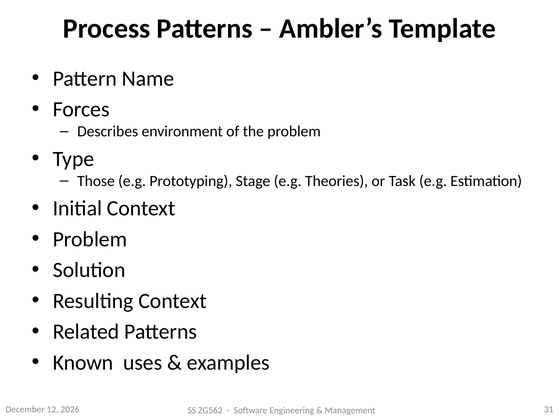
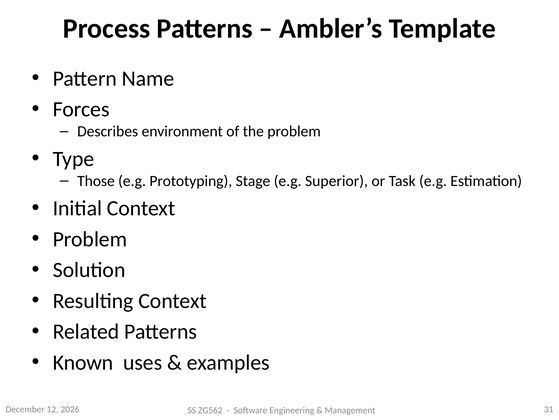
Theories: Theories -> Superior
